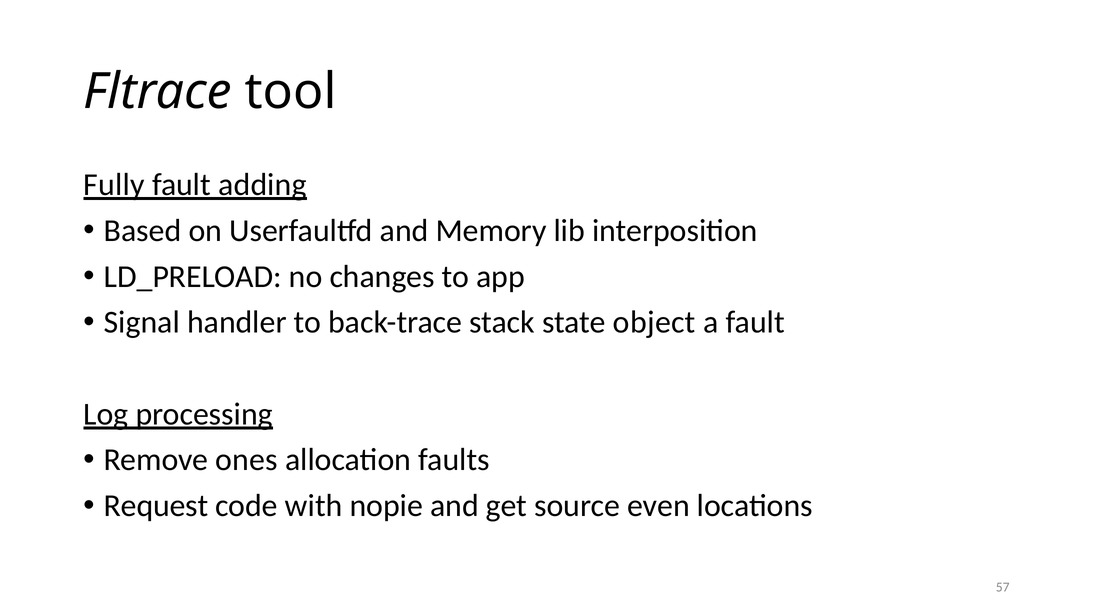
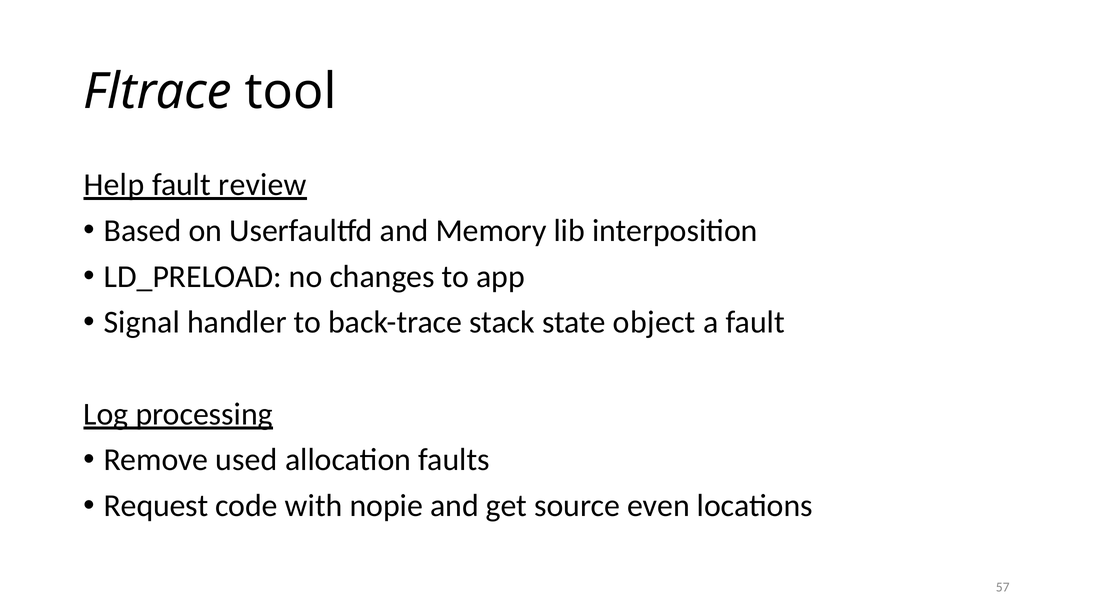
Fully: Fully -> Help
adding: adding -> review
ones: ones -> used
